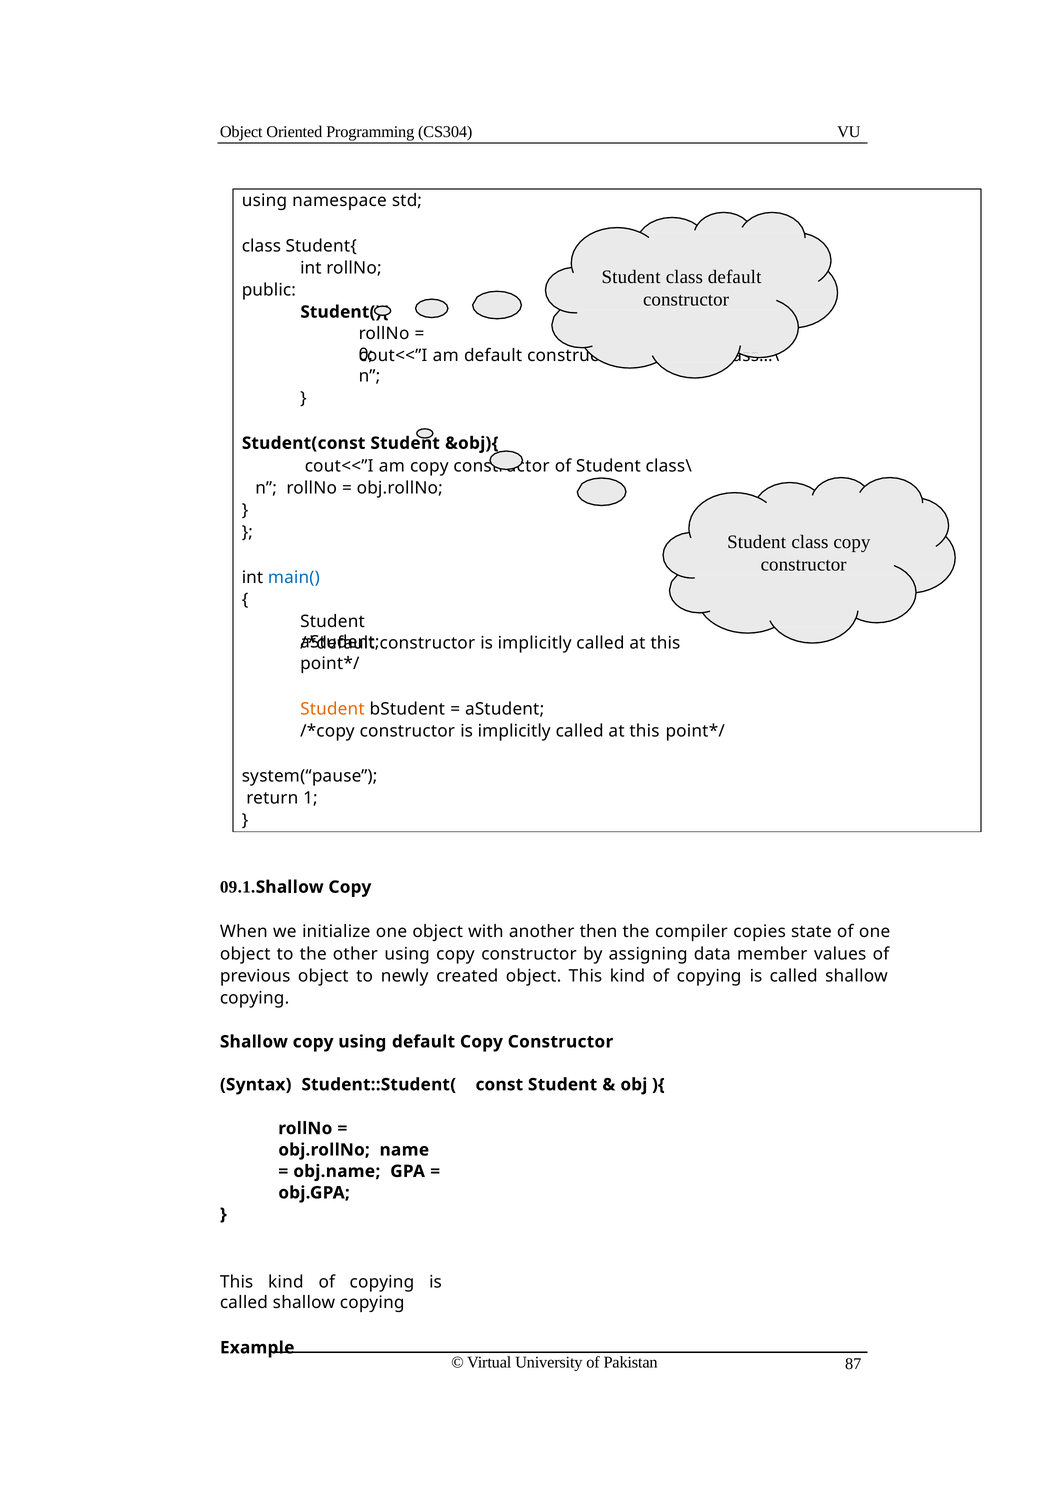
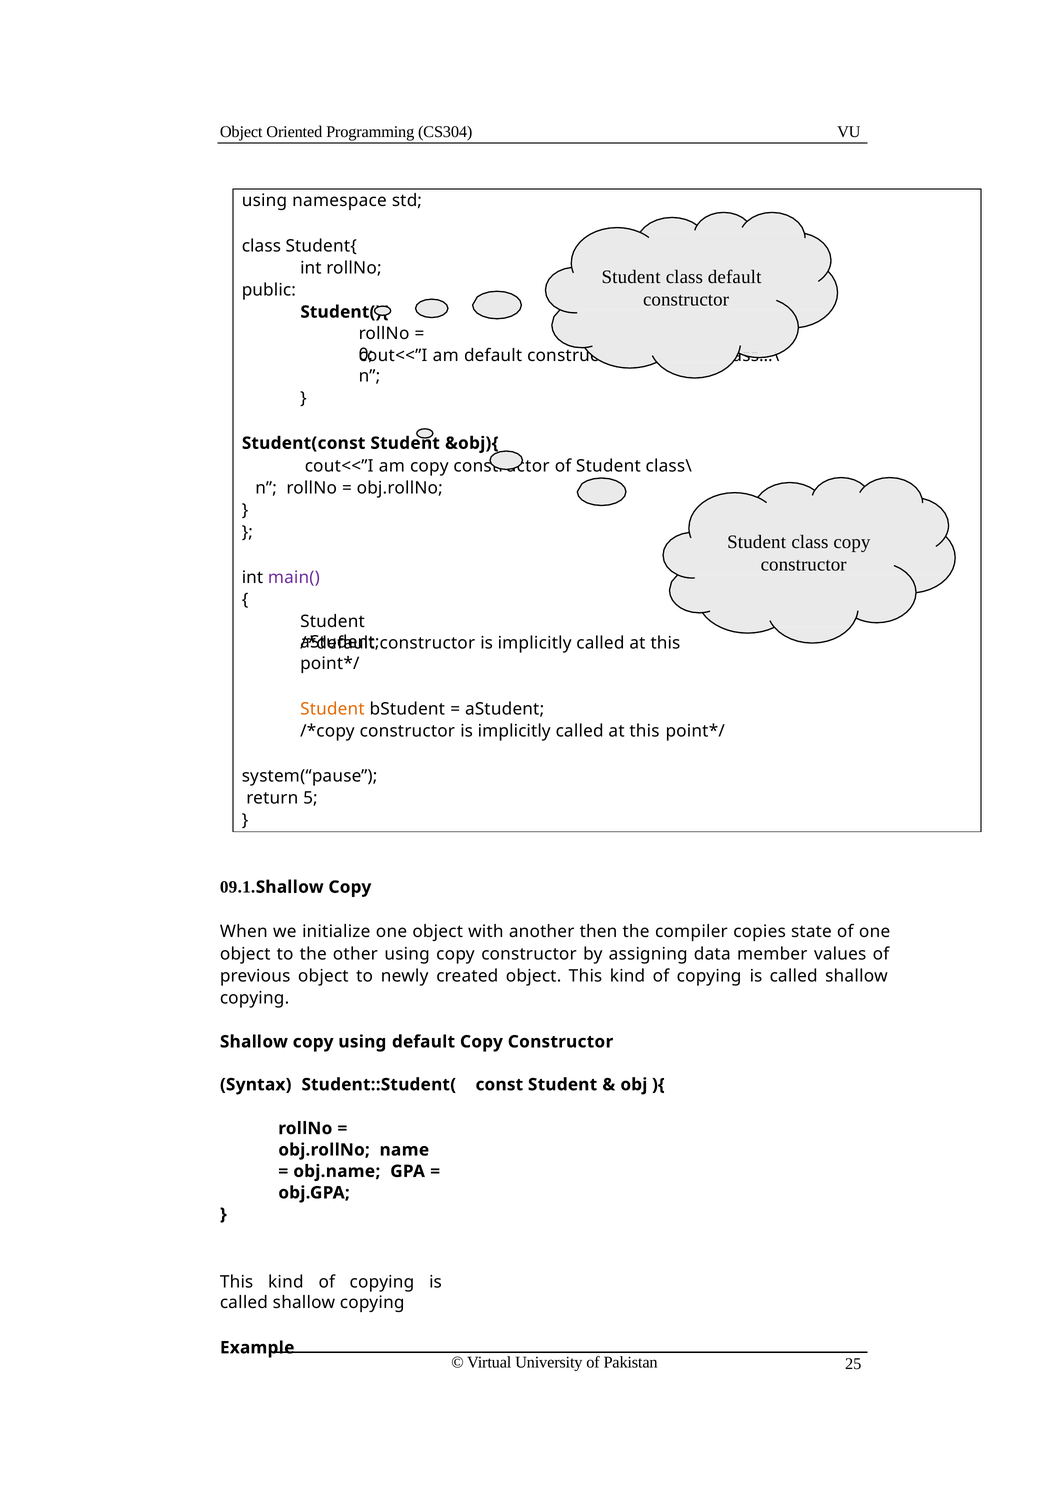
main( colour: blue -> purple
1: 1 -> 5
87: 87 -> 25
